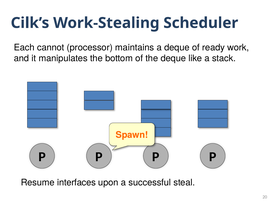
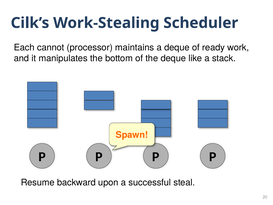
interfaces: interfaces -> backward
